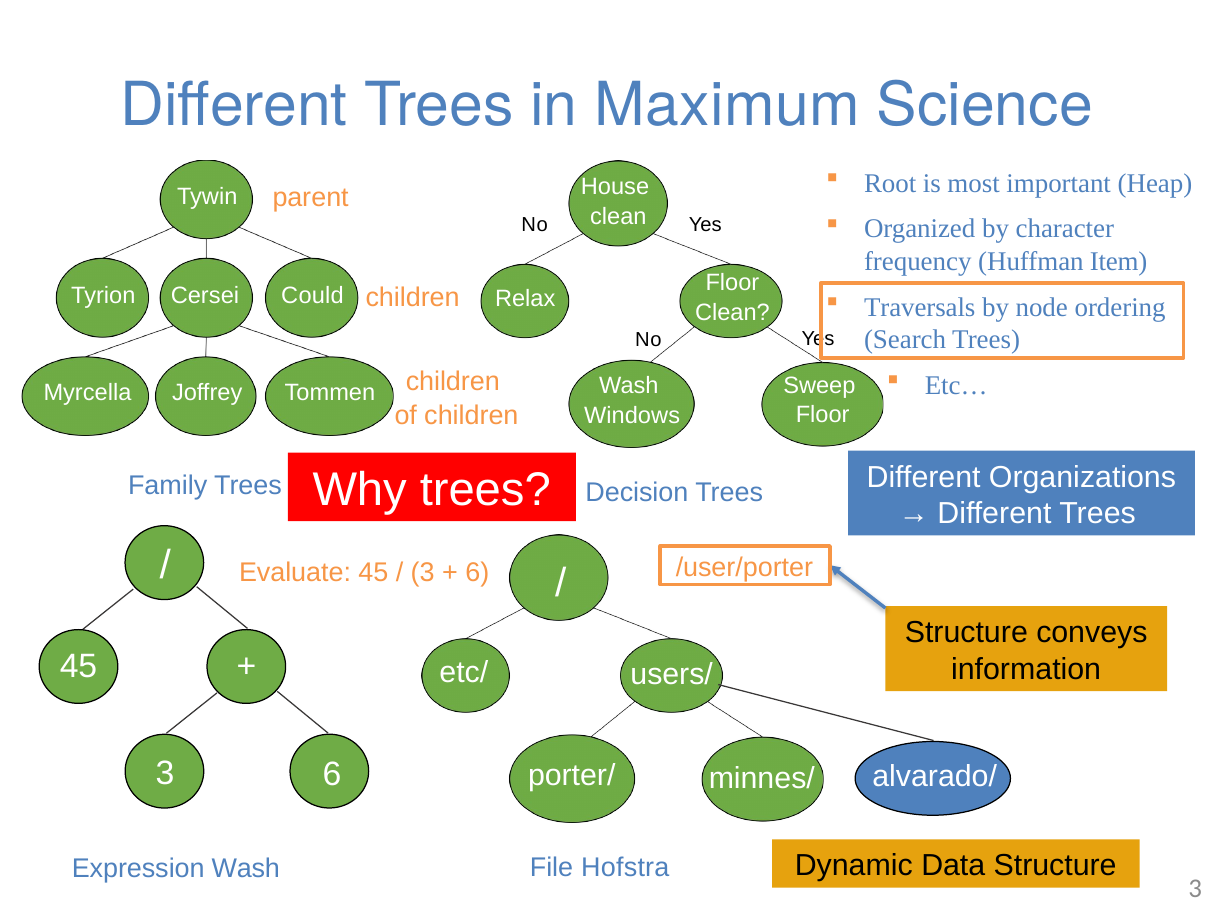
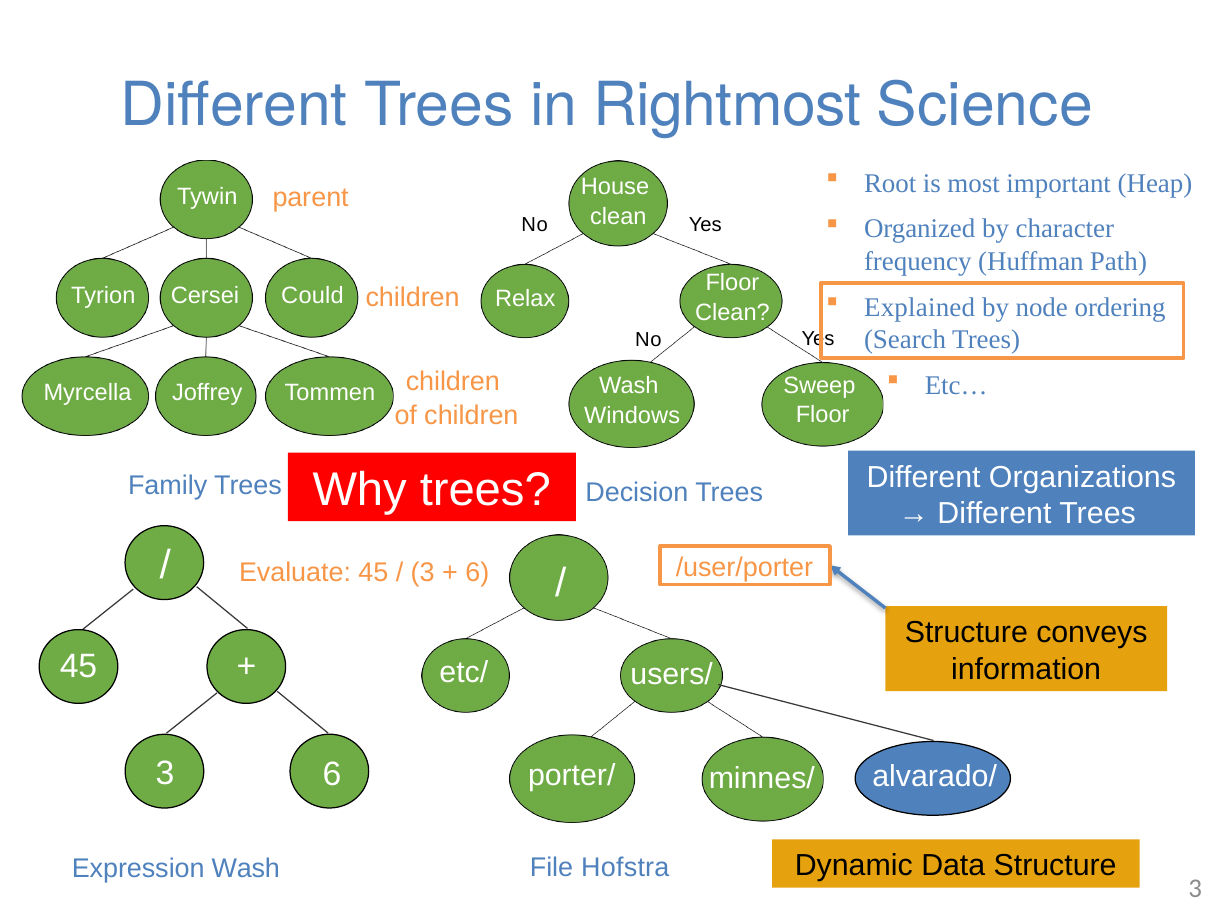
Maximum: Maximum -> Rightmost
Item: Item -> Path
Traversals: Traversals -> Explained
